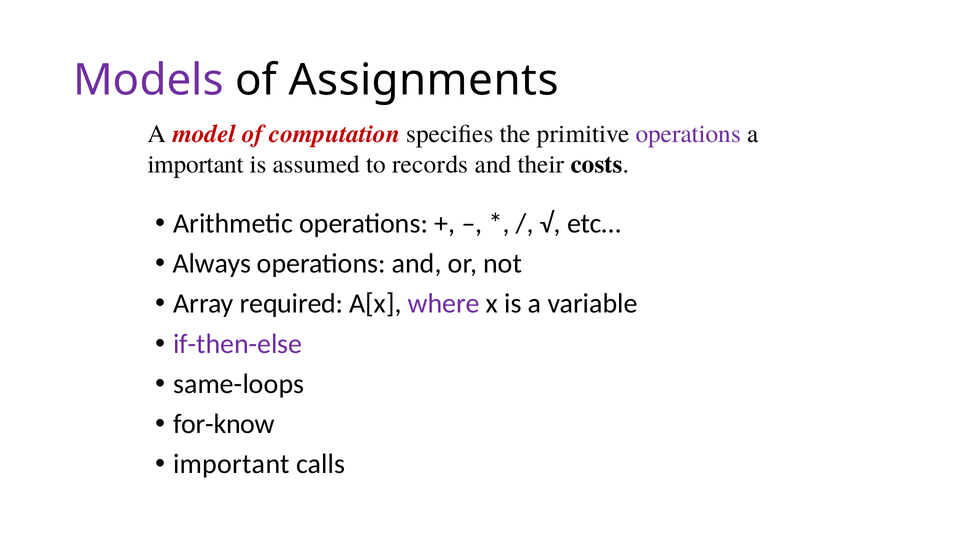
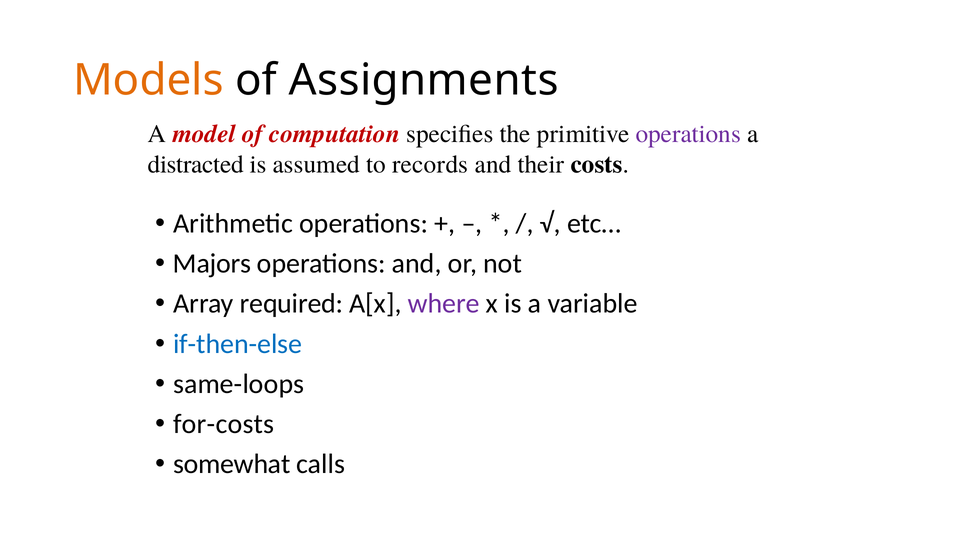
Models colour: purple -> orange
important at (196, 164): important -> distracted
Always: Always -> Majors
if-then-else colour: purple -> blue
for-know: for-know -> for-costs
important at (231, 465): important -> somewhat
